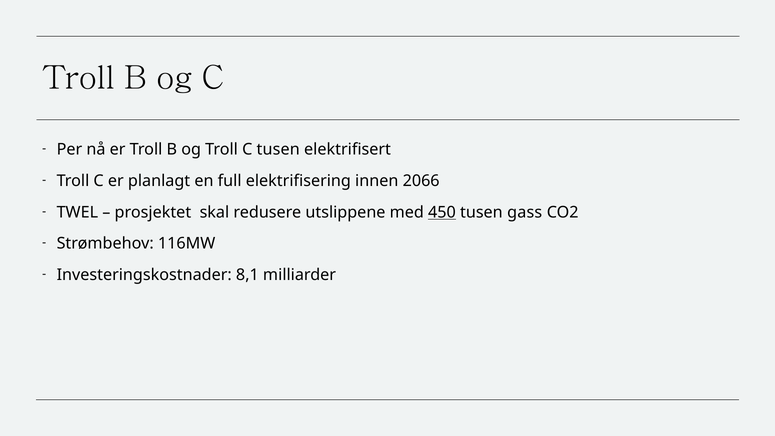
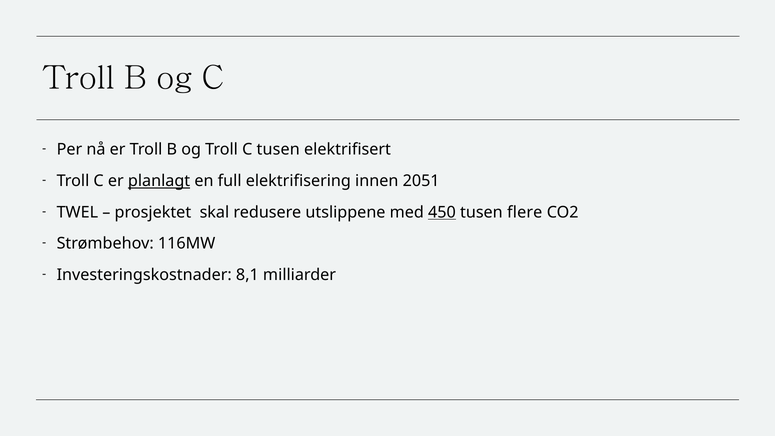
planlagt underline: none -> present
2066: 2066 -> 2051
gass: gass -> flere
